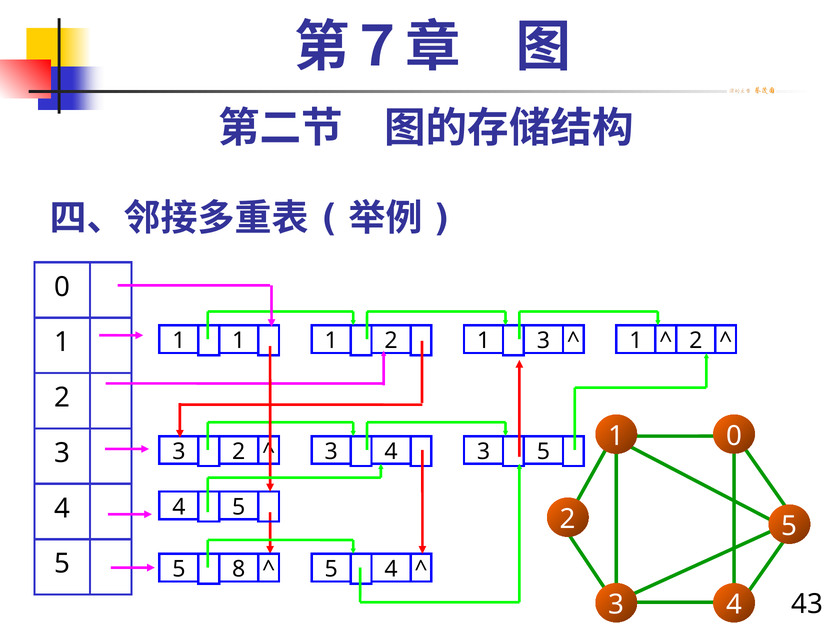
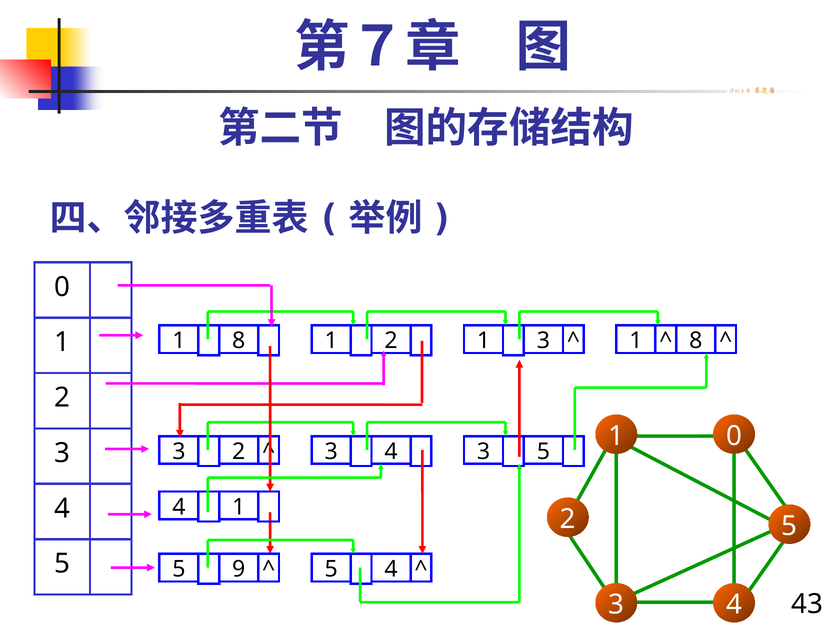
1 at (239, 341): 1 -> 8
2 at (696, 341): 2 -> 8
5 at (239, 507): 5 -> 1
8: 8 -> 9
